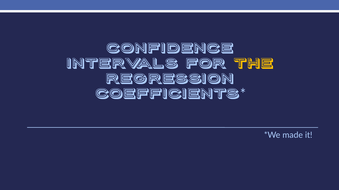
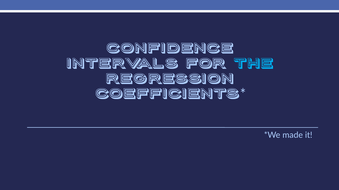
the colour: yellow -> light blue
